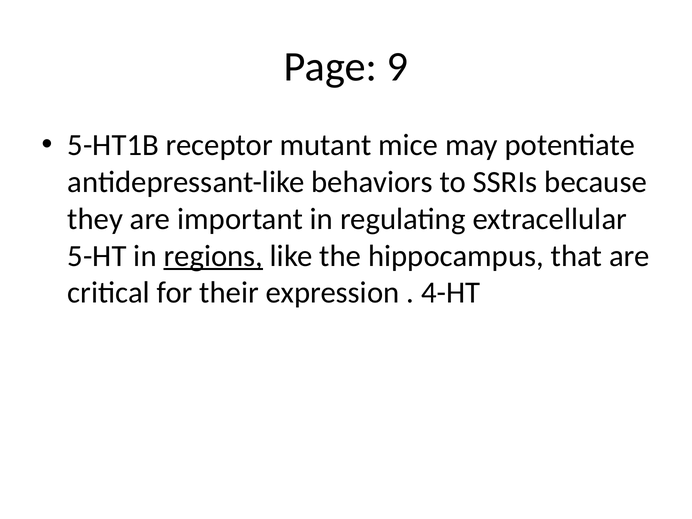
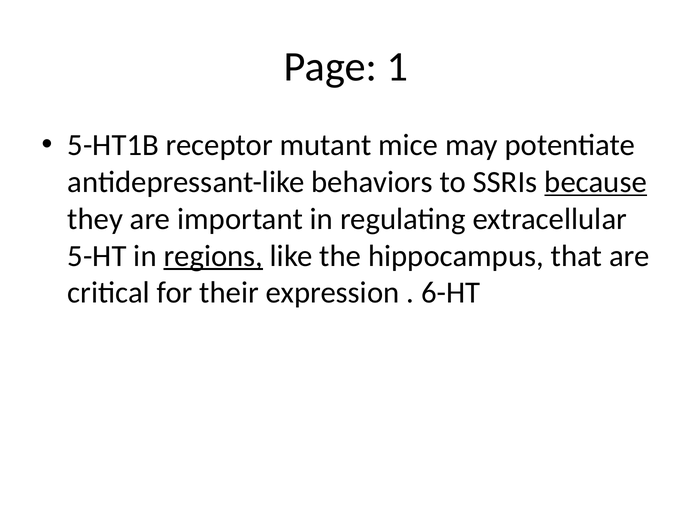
9: 9 -> 1
because underline: none -> present
4-HT: 4-HT -> 6-HT
